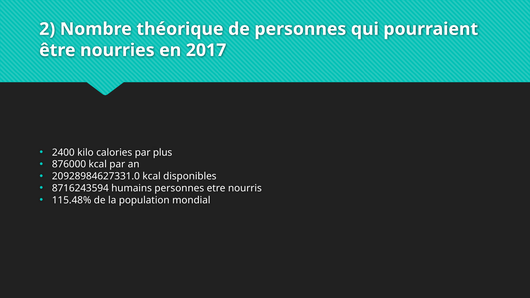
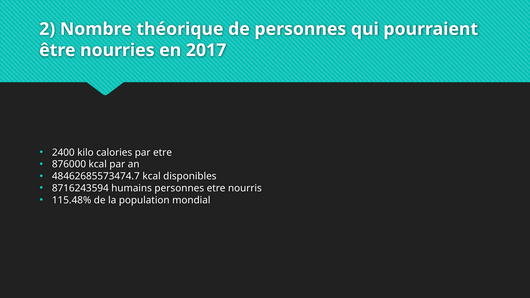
par plus: plus -> etre
20928984627331.0: 20928984627331.0 -> 48462685573474.7
